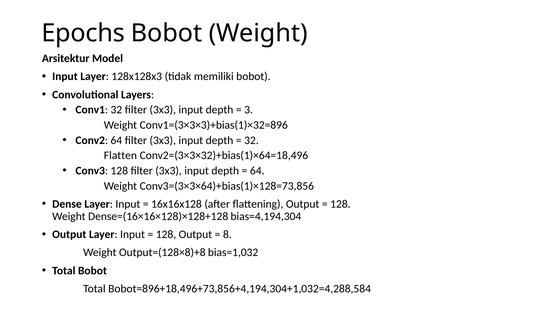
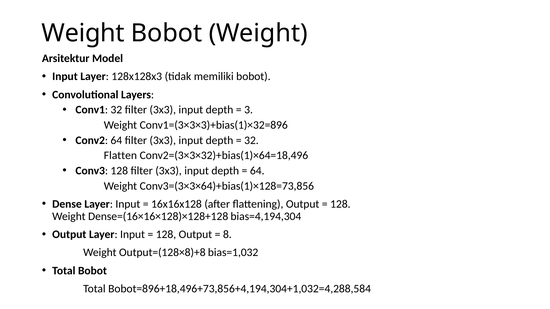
Epochs at (83, 33): Epochs -> Weight
